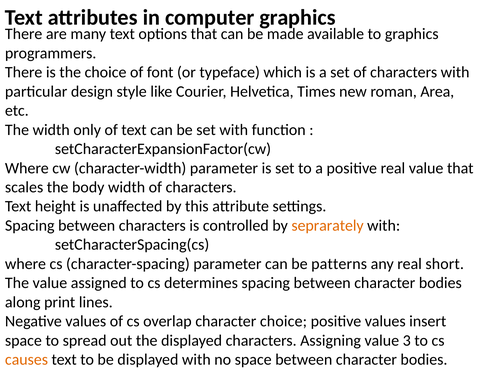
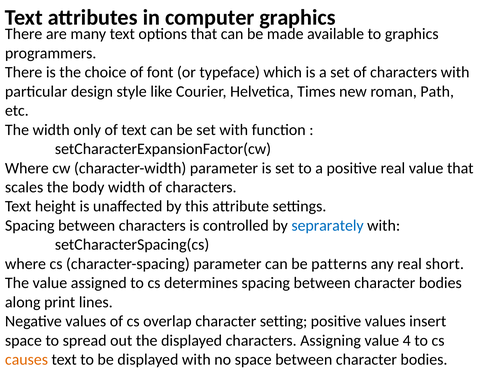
Area: Area -> Path
seprarately colour: orange -> blue
character choice: choice -> setting
3: 3 -> 4
